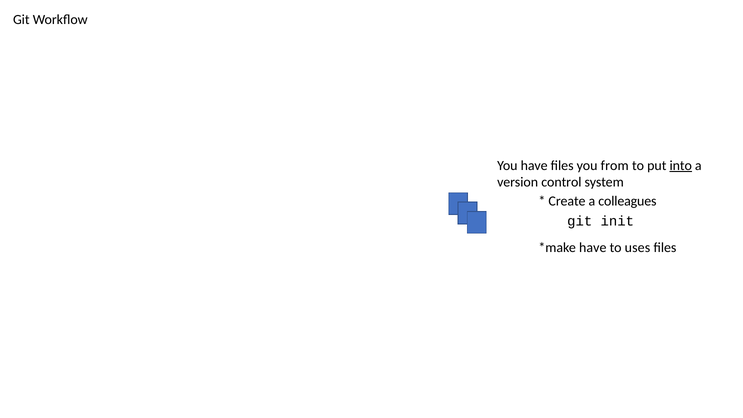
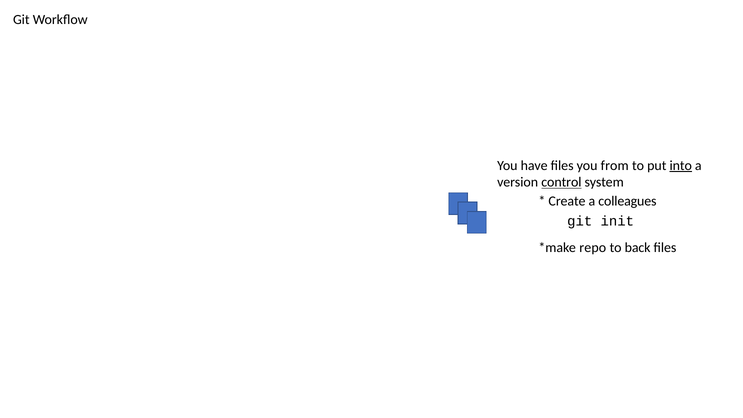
control underline: none -> present
have at (593, 248): have -> repo
uses: uses -> back
